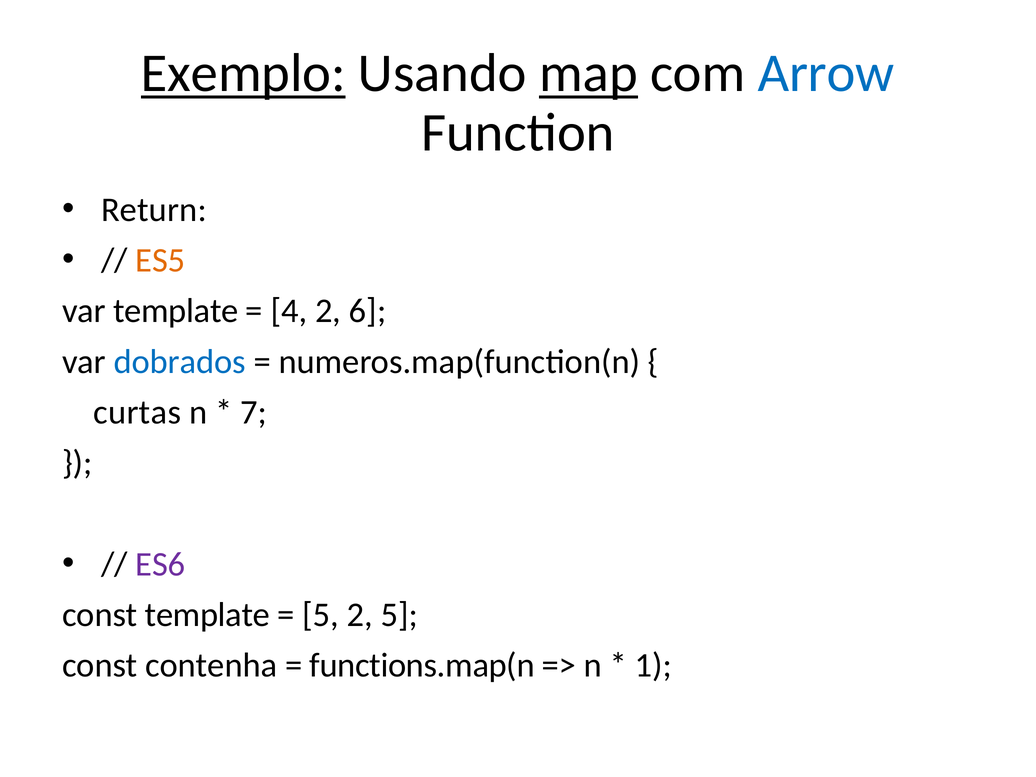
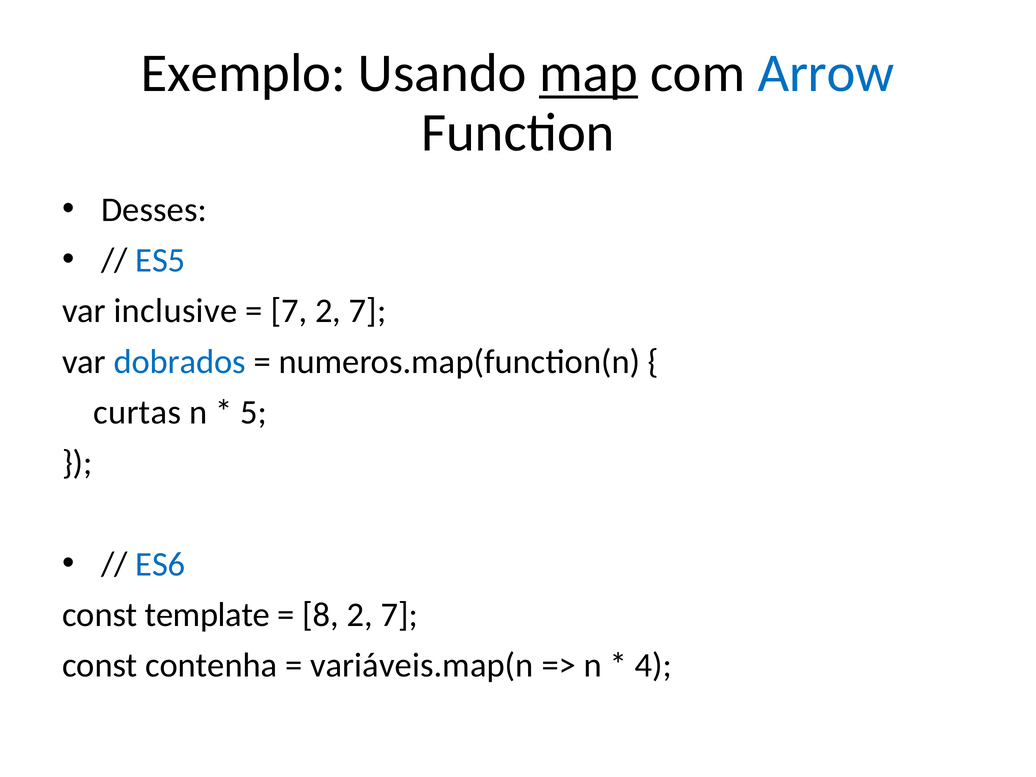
Exemplo underline: present -> none
Return: Return -> Desses
ES5 colour: orange -> blue
var template: template -> inclusive
4 at (289, 311): 4 -> 7
6 at (368, 311): 6 -> 7
7: 7 -> 5
ES6 colour: purple -> blue
5 at (321, 615): 5 -> 8
5 at (399, 615): 5 -> 7
functions.map(n: functions.map(n -> variáveis.map(n
1: 1 -> 4
